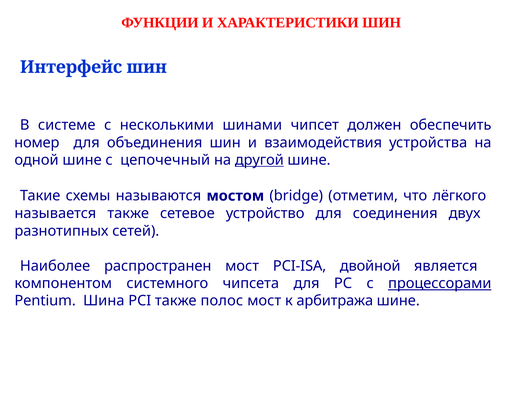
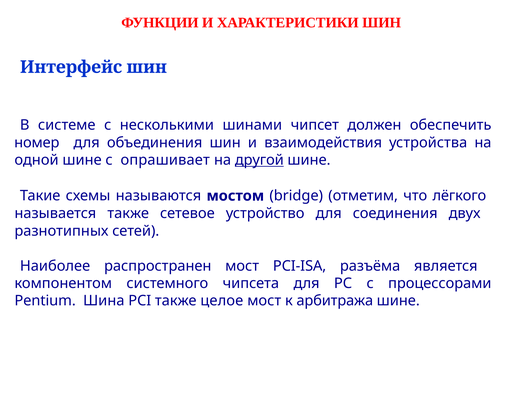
цепочечный: цепочечный -> опрашивает
двойной: двойной -> разъёма
процессорами underline: present -> none
полос: полос -> целое
